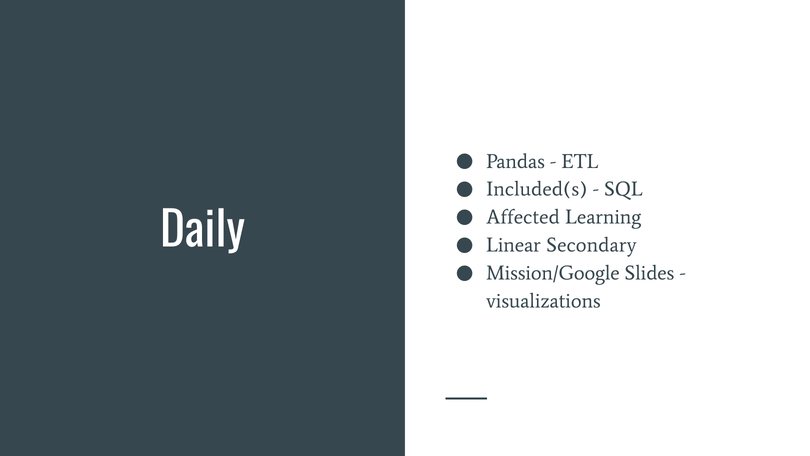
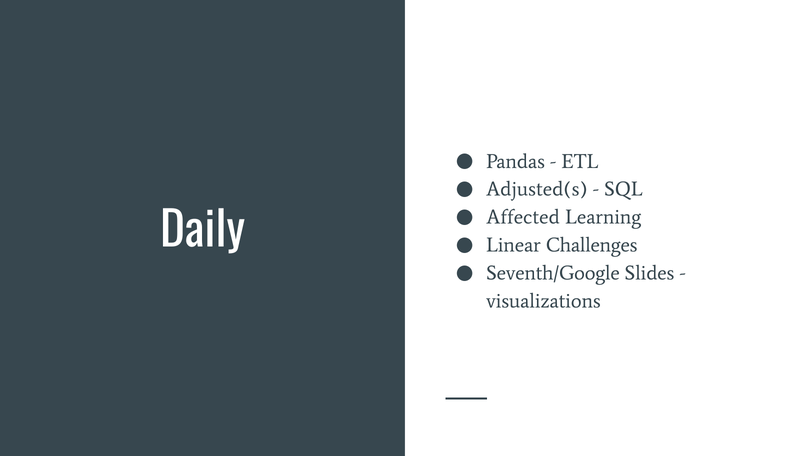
Included(s: Included(s -> Adjusted(s
Secondary: Secondary -> Challenges
Mission/Google: Mission/Google -> Seventh/Google
